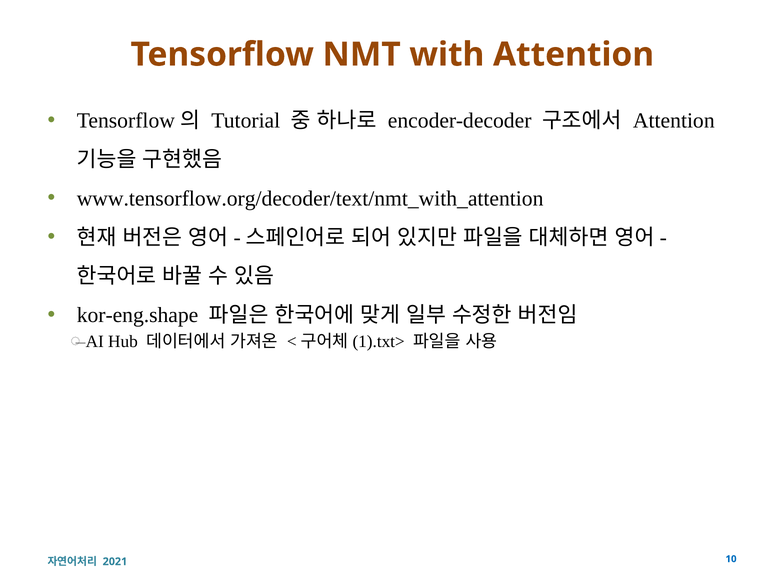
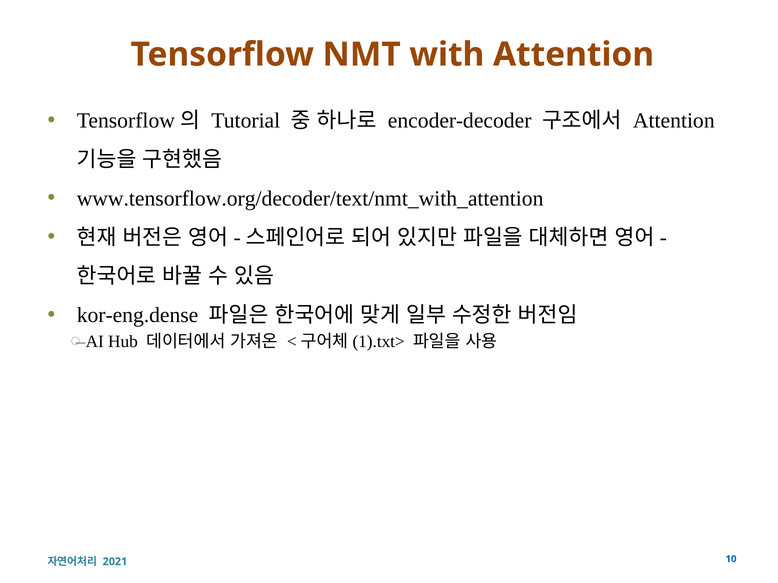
kor-eng.shape: kor-eng.shape -> kor-eng.dense
